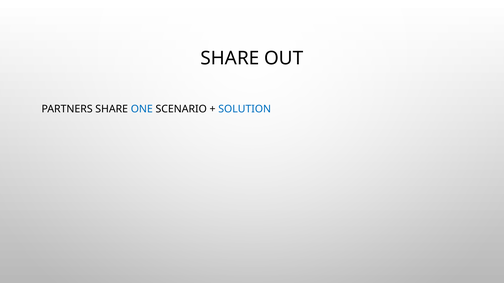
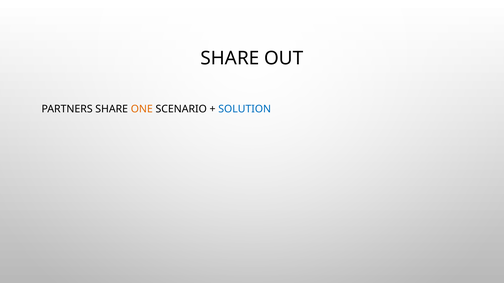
ONE colour: blue -> orange
